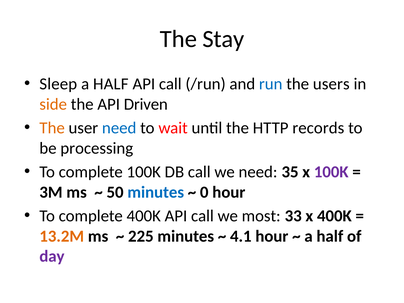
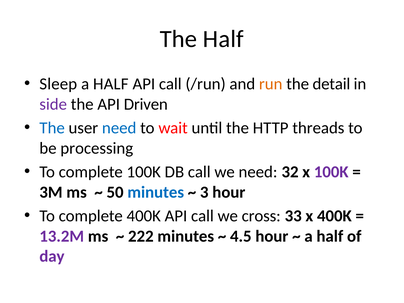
The Stay: Stay -> Half
run colour: blue -> orange
users: users -> detail
side colour: orange -> purple
The at (52, 128) colour: orange -> blue
records: records -> threads
35: 35 -> 32
0: 0 -> 3
most: most -> cross
13.2M colour: orange -> purple
225: 225 -> 222
4.1: 4.1 -> 4.5
